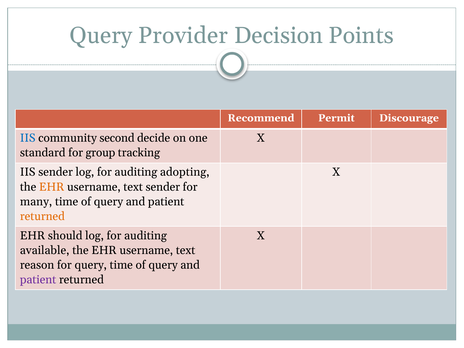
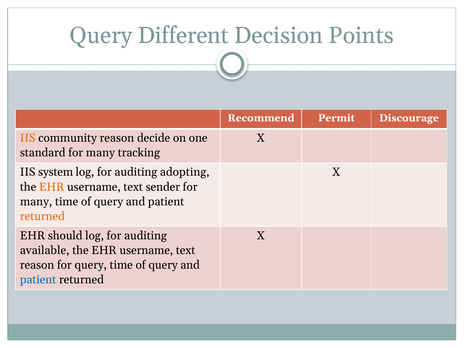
Provider: Provider -> Different
IIS at (28, 138) colour: blue -> orange
community second: second -> reason
standard for group: group -> many
IIS sender: sender -> system
patient at (38, 280) colour: purple -> blue
